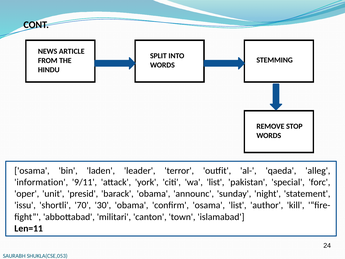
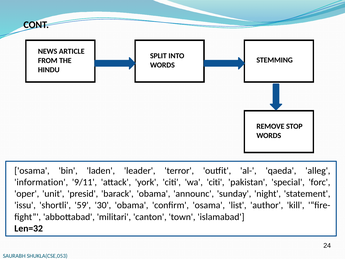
wa list: list -> citi
70: 70 -> 59
Len=11: Len=11 -> Len=32
